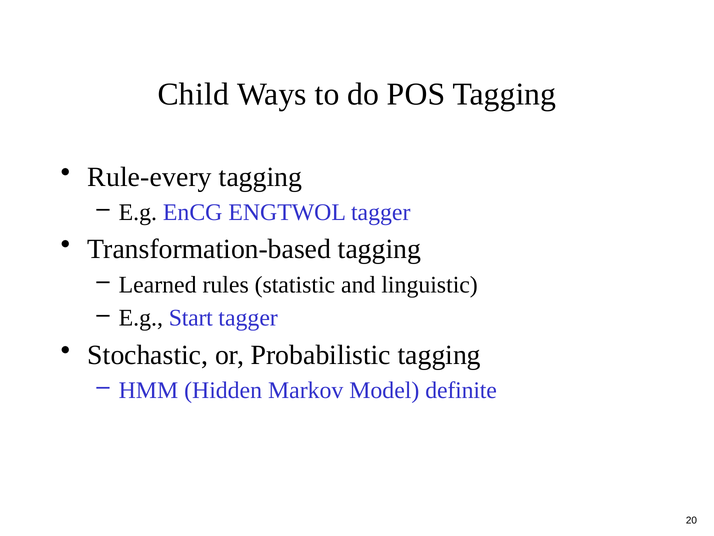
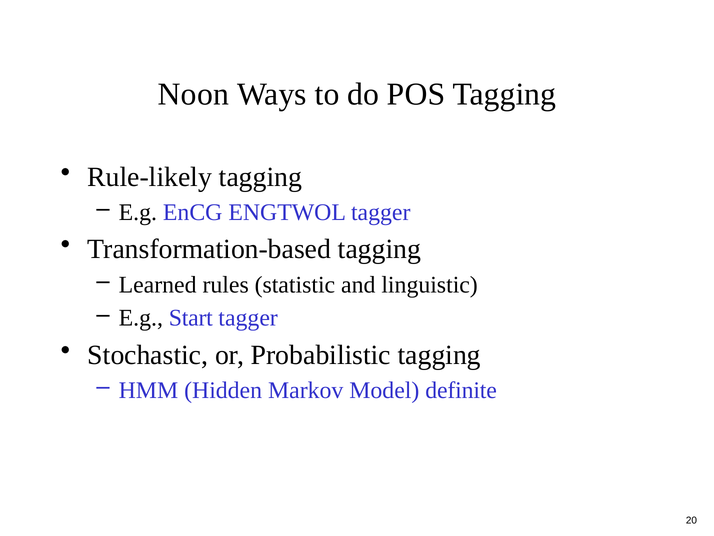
Child: Child -> Noon
Rule-every: Rule-every -> Rule-likely
